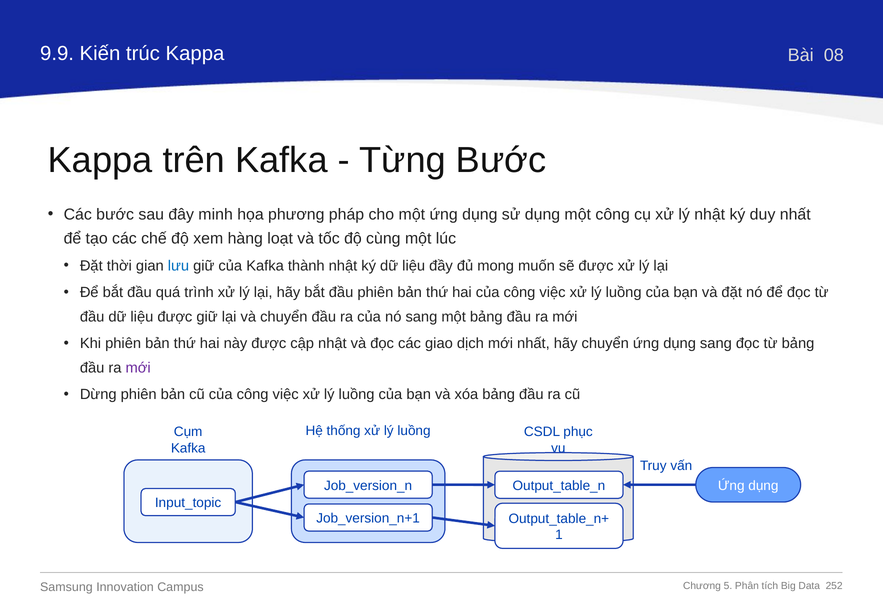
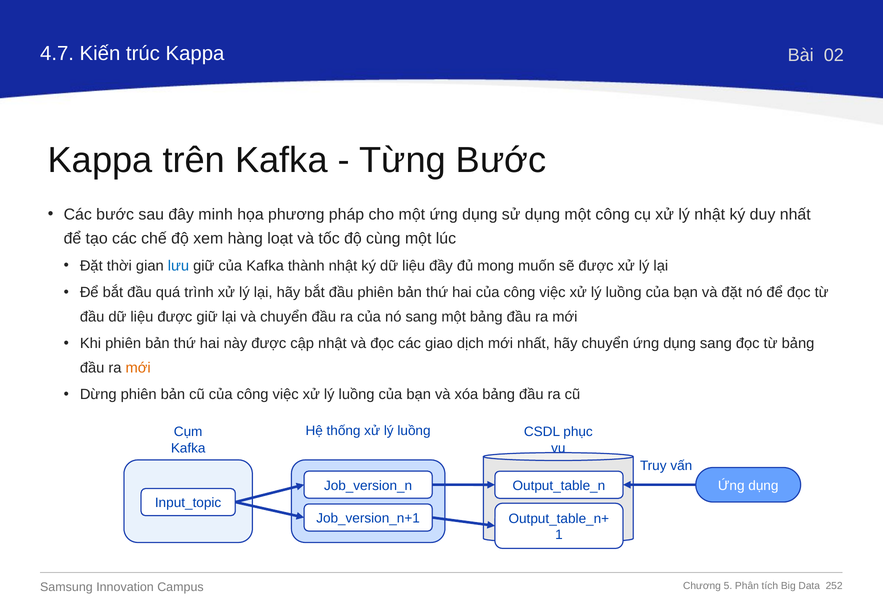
9.9: 9.9 -> 4.7
08: 08 -> 02
mới at (138, 368) colour: purple -> orange
